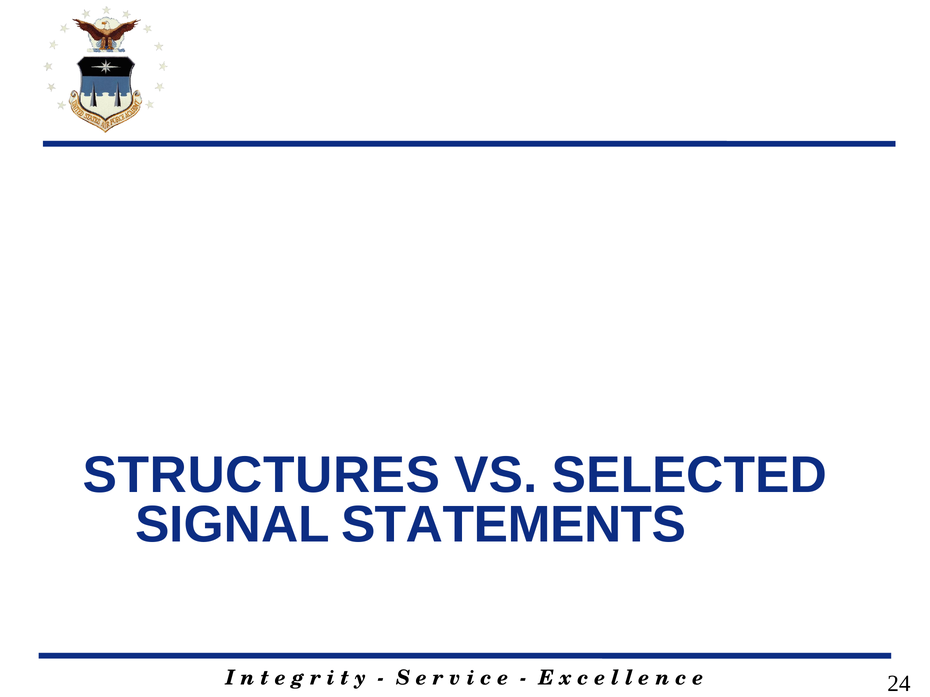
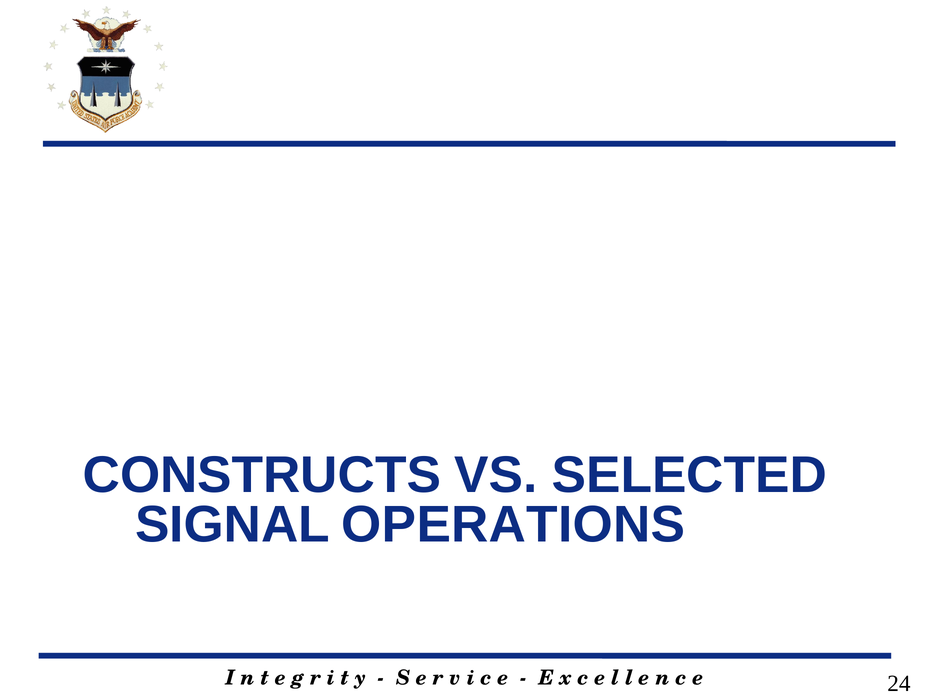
STRUCTURES: STRUCTURES -> CONSTRUCTS
STATEMENTS: STATEMENTS -> OPERATIONS
